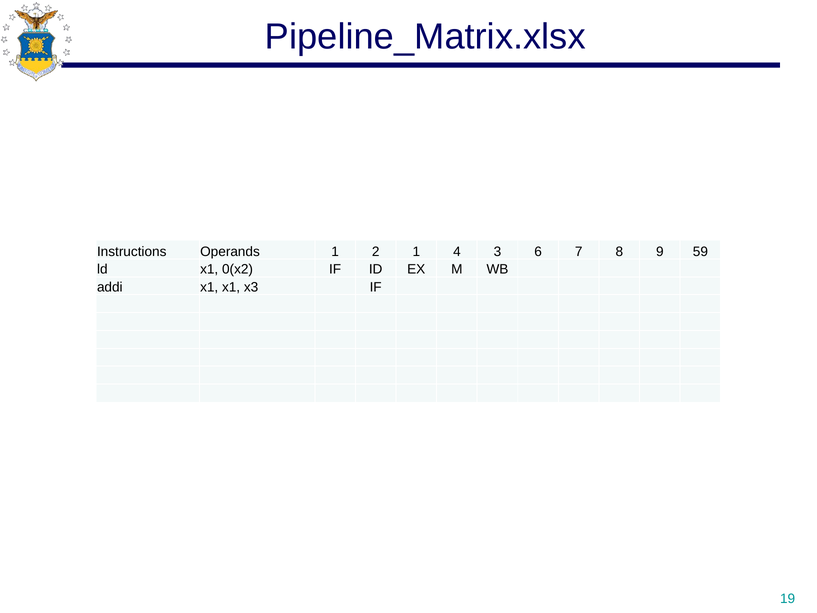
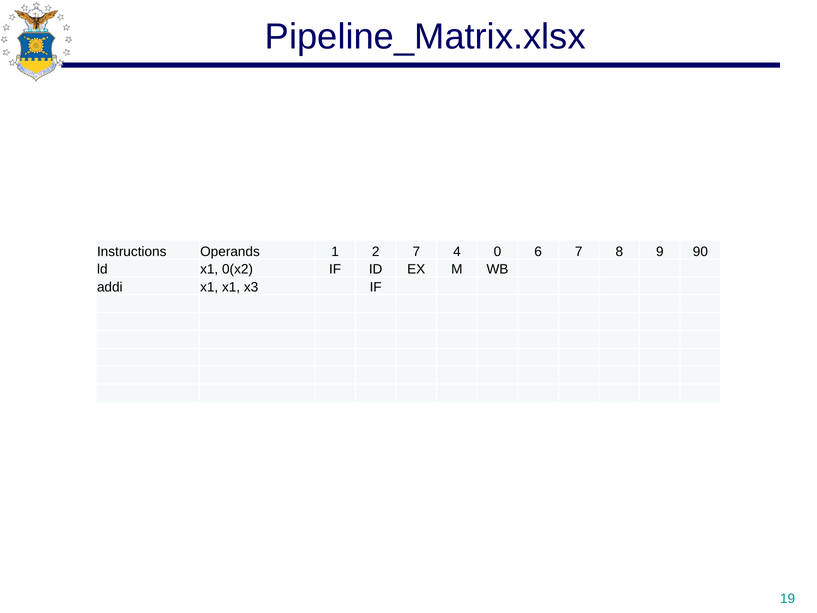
2 1: 1 -> 7
3: 3 -> 0
59: 59 -> 90
